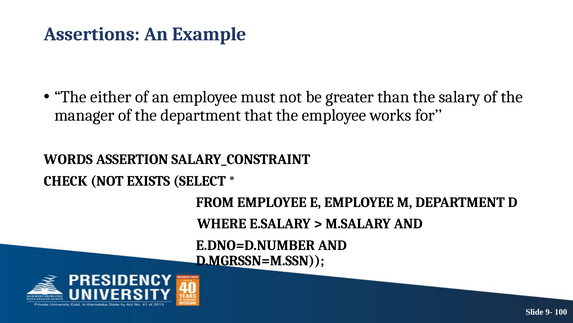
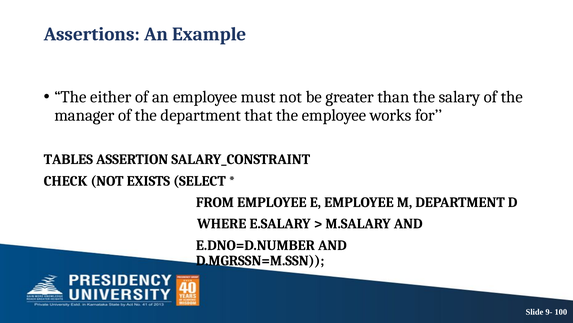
WORDS: WORDS -> TABLES
